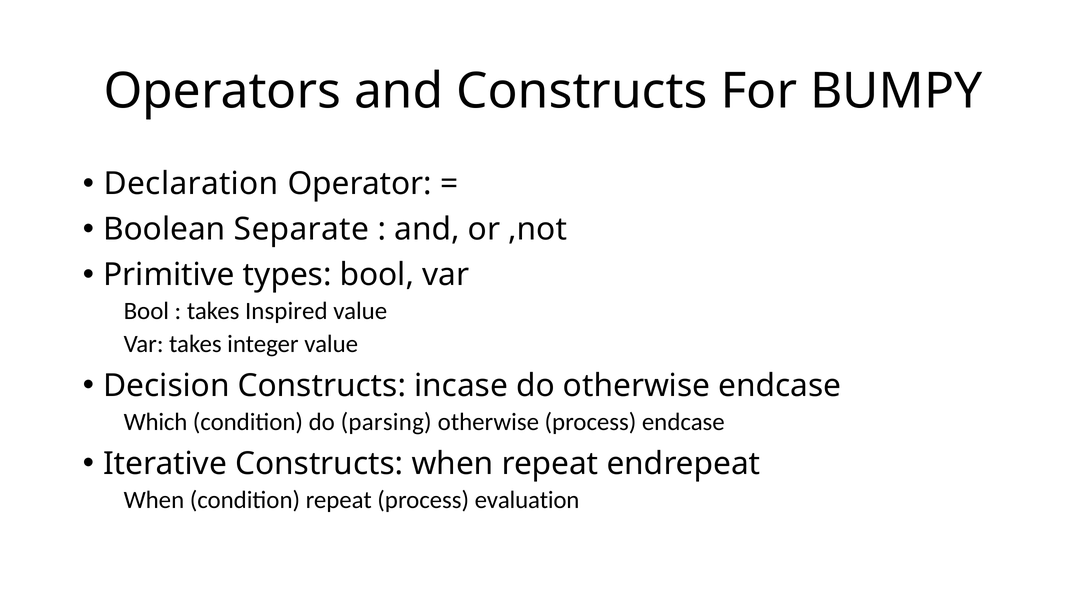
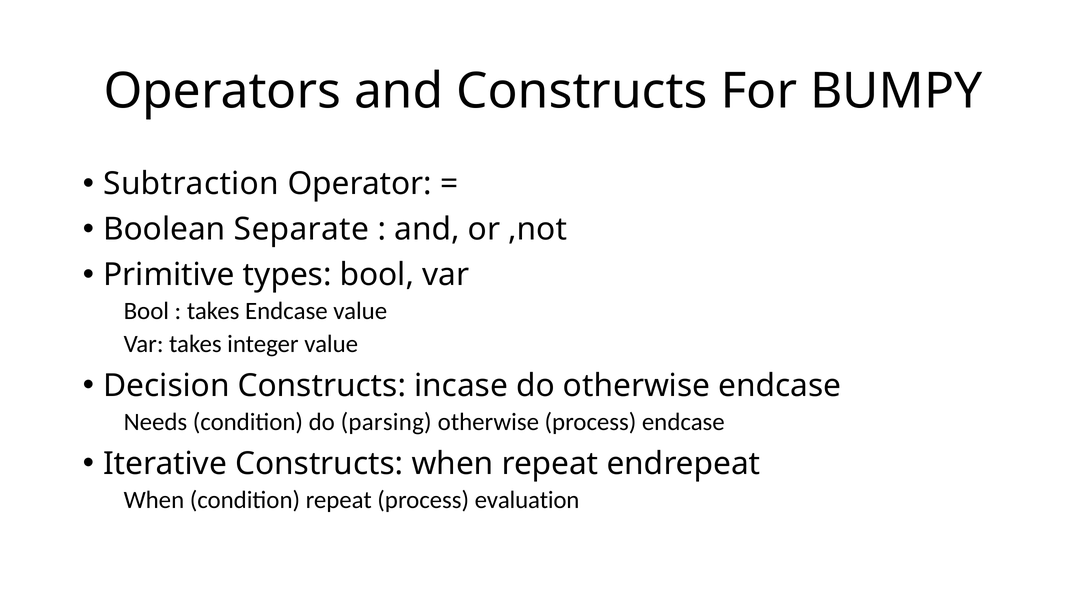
Declaration: Declaration -> Subtraction
takes Inspired: Inspired -> Endcase
Which: Which -> Needs
